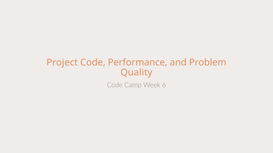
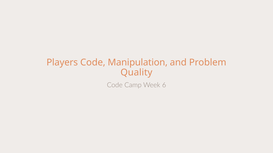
Project: Project -> Players
Performance: Performance -> Manipulation
